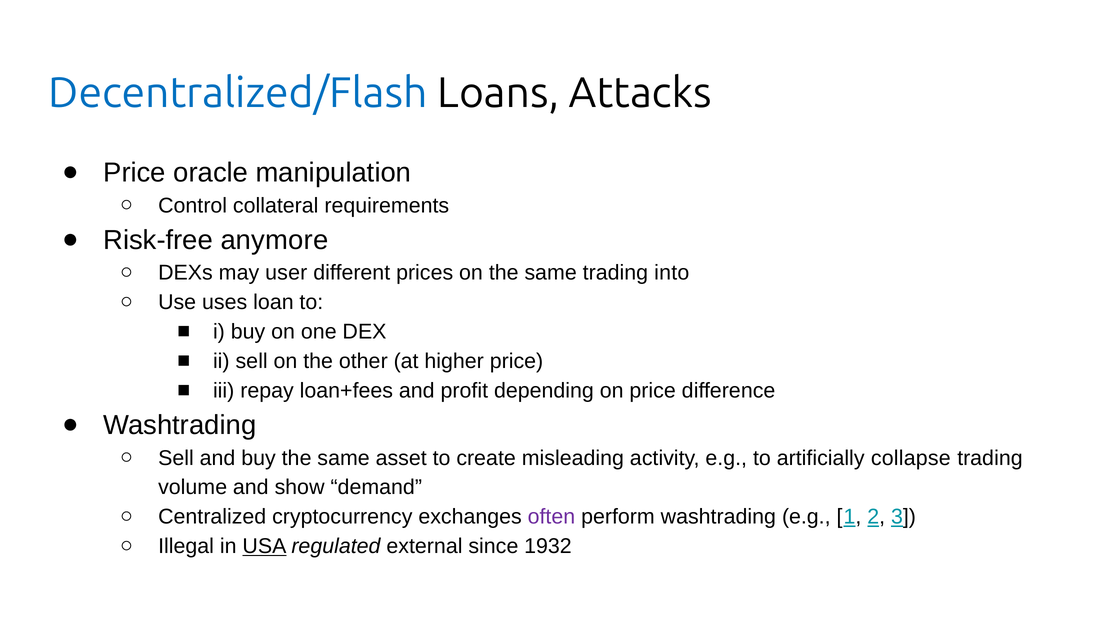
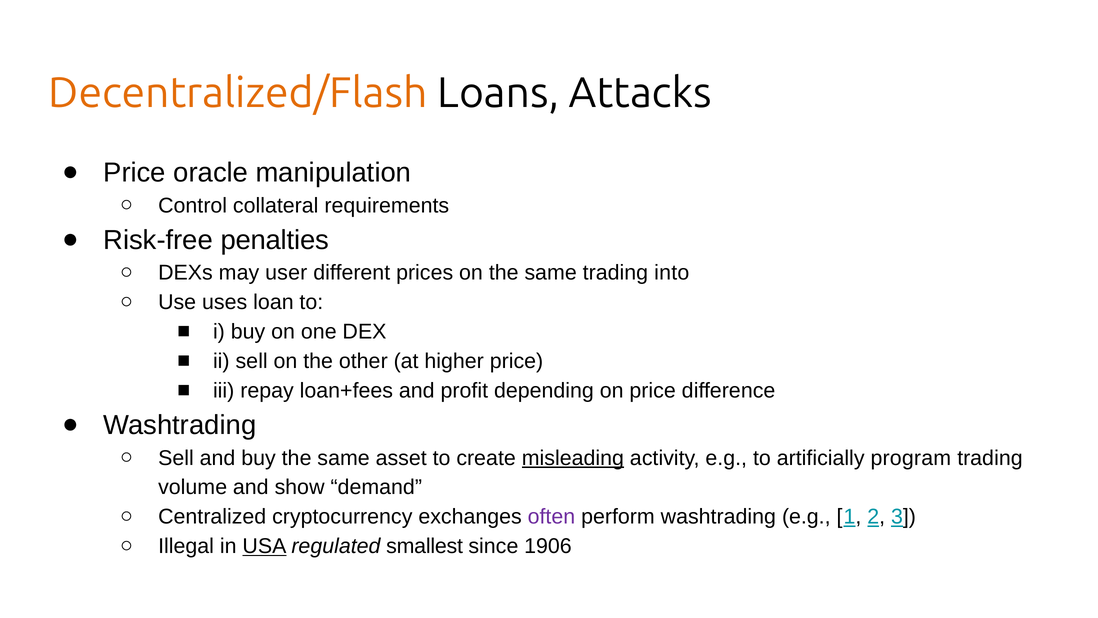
Decentralized/Flash colour: blue -> orange
anymore: anymore -> penalties
misleading underline: none -> present
collapse: collapse -> program
external: external -> smallest
1932: 1932 -> 1906
